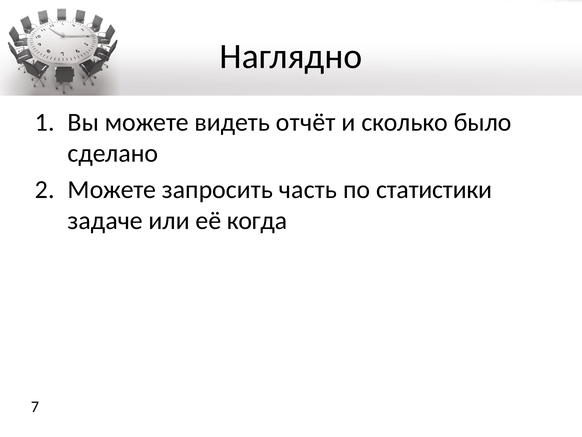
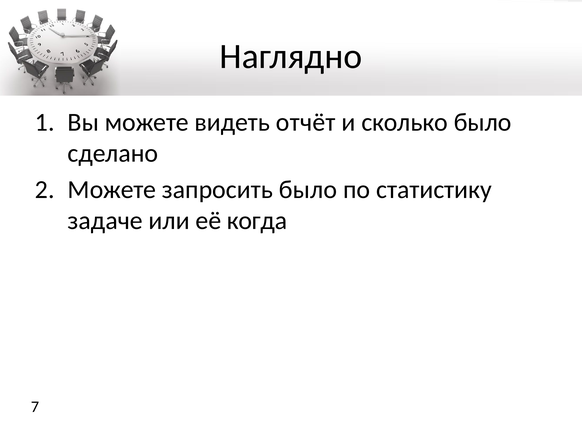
запросить часть: часть -> было
статистики: статистики -> статистику
